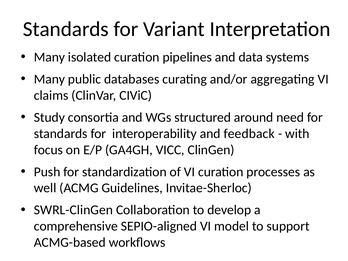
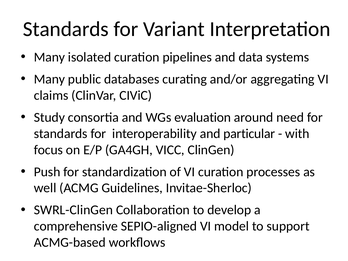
structured: structured -> evaluation
feedback: feedback -> particular
